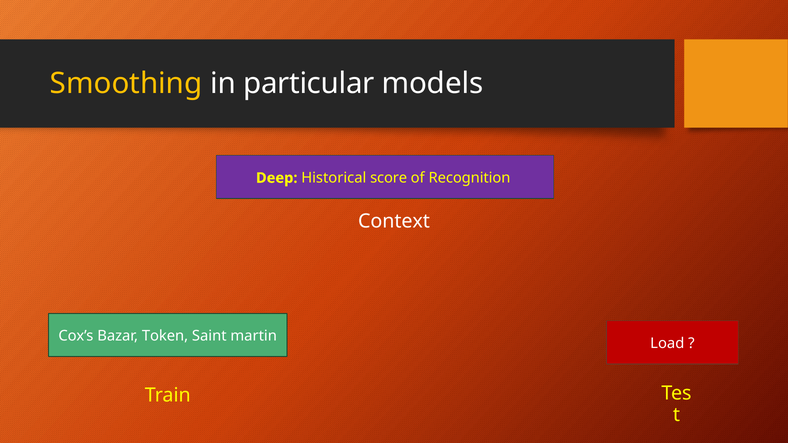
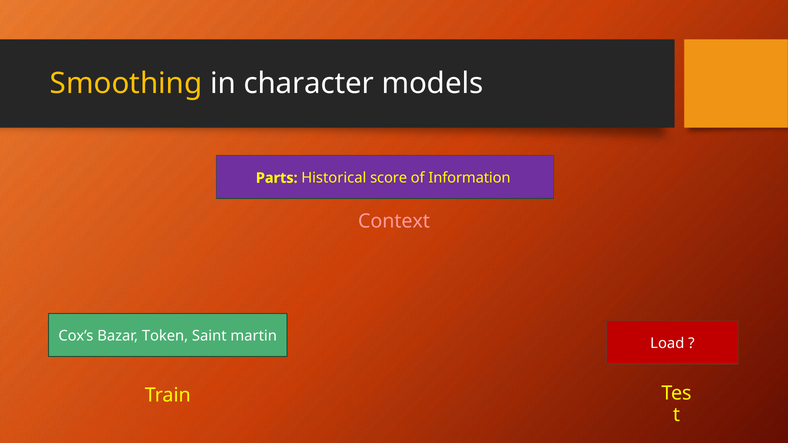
particular: particular -> character
Deep: Deep -> Parts
Recognition: Recognition -> Information
Context colour: white -> pink
